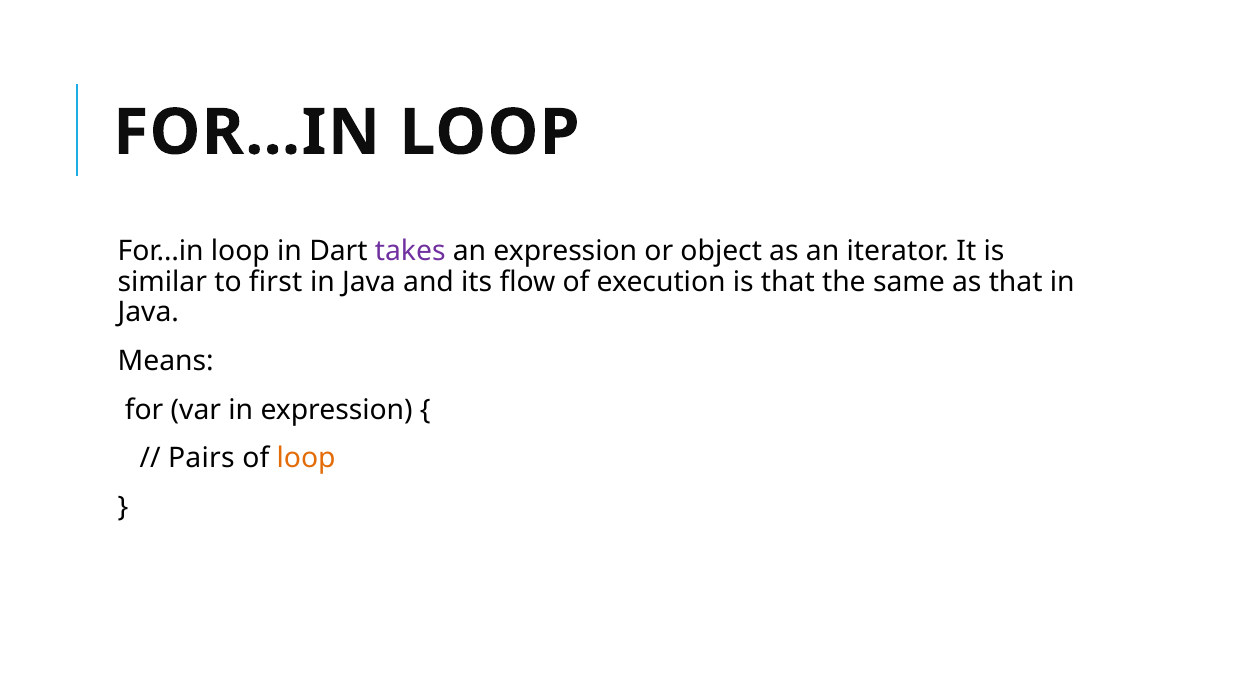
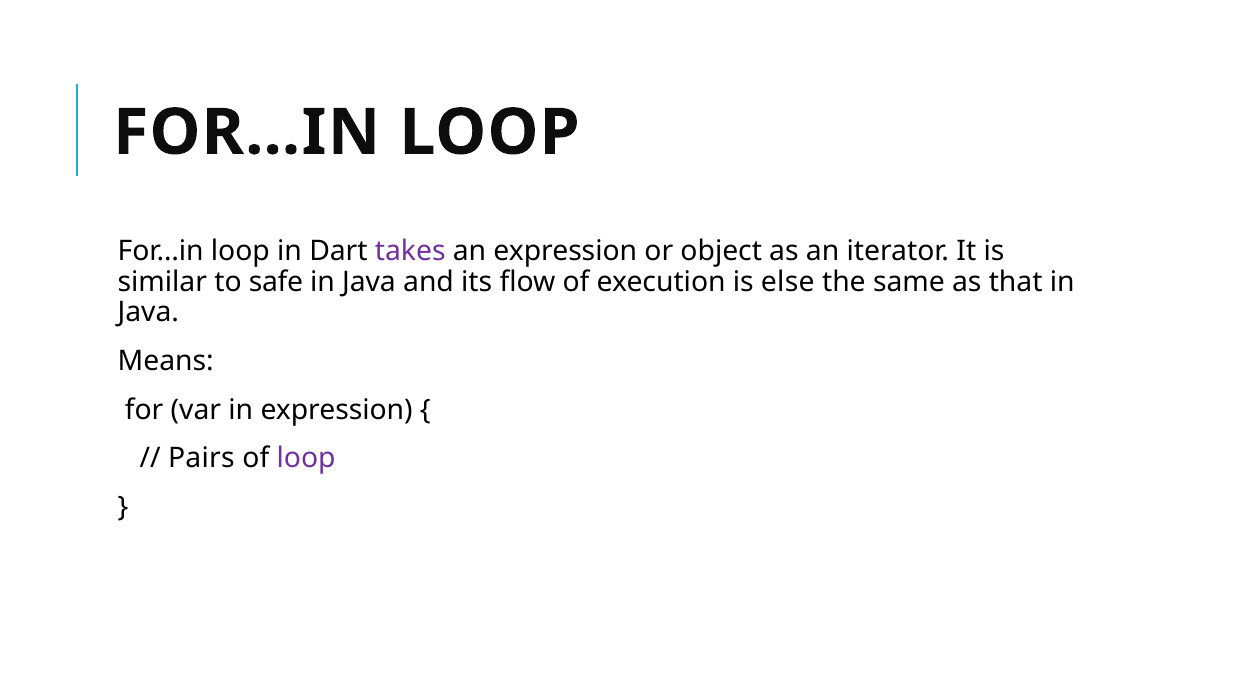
first: first -> safe
is that: that -> else
loop at (306, 458) colour: orange -> purple
